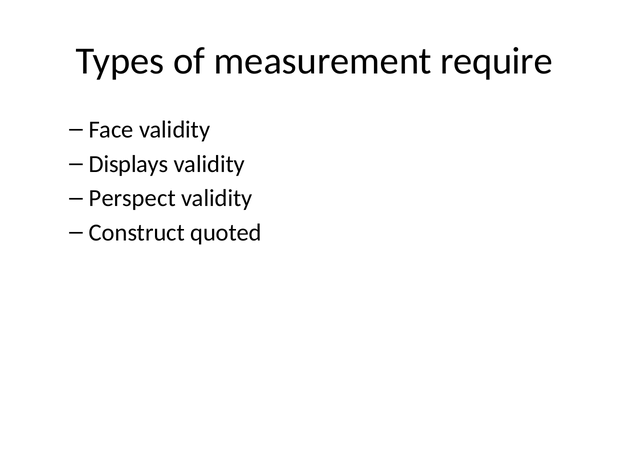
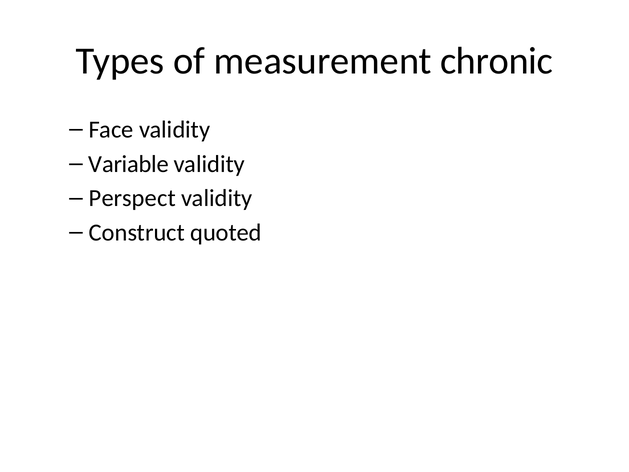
require: require -> chronic
Displays: Displays -> Variable
